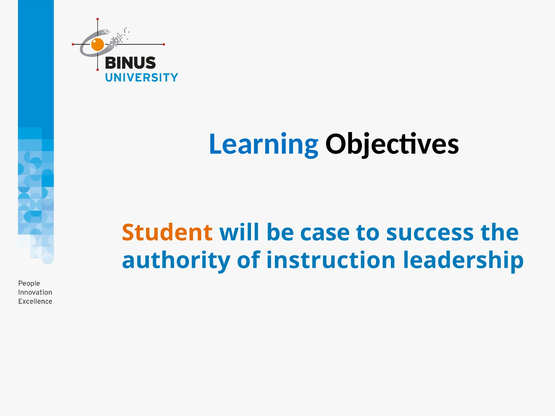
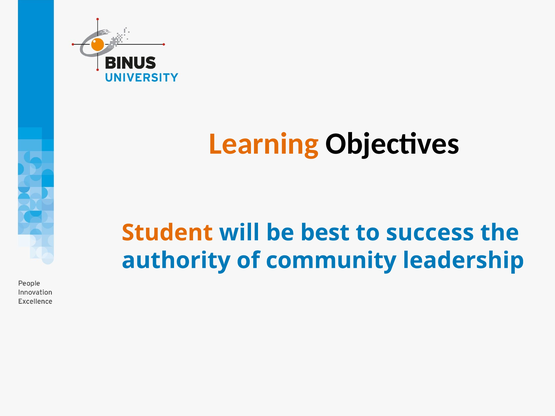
Learning colour: blue -> orange
case: case -> best
instruction: instruction -> community
